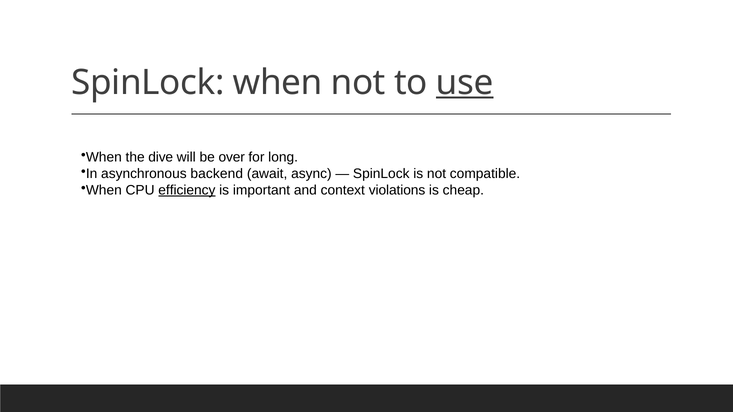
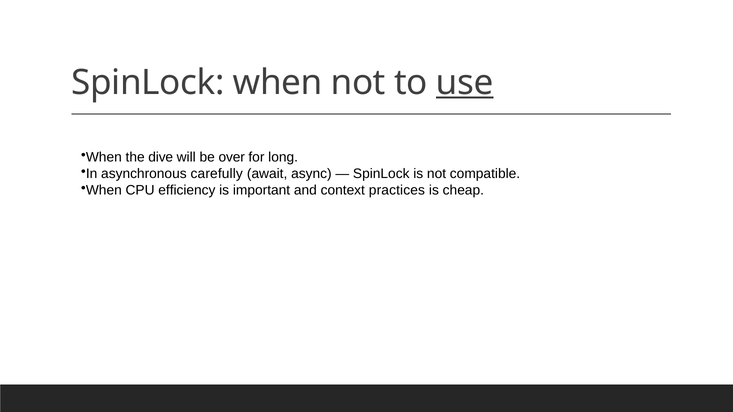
backend: backend -> carefully
efficiency underline: present -> none
violations: violations -> practices
